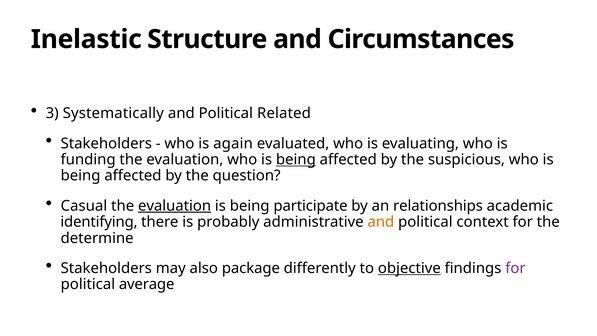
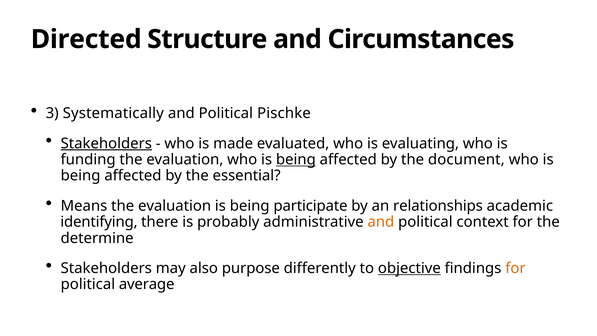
Inelastic: Inelastic -> Directed
Related: Related -> Pischke
Stakeholders at (106, 143) underline: none -> present
again: again -> made
suspicious: suspicious -> document
question: question -> essential
Casual: Casual -> Means
evaluation at (175, 206) underline: present -> none
package: package -> purpose
for at (515, 268) colour: purple -> orange
